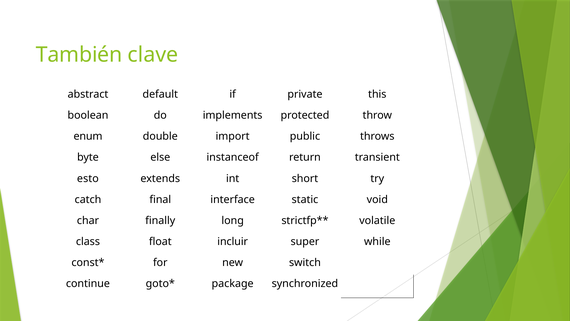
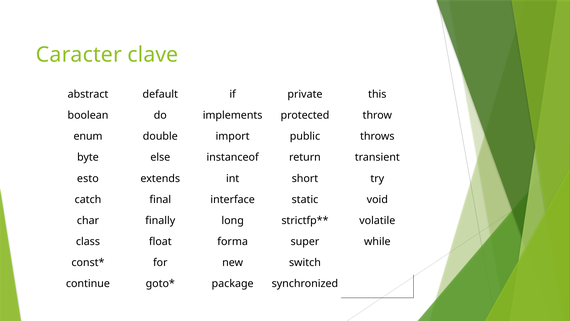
También: También -> Caracter
incluir: incluir -> forma
